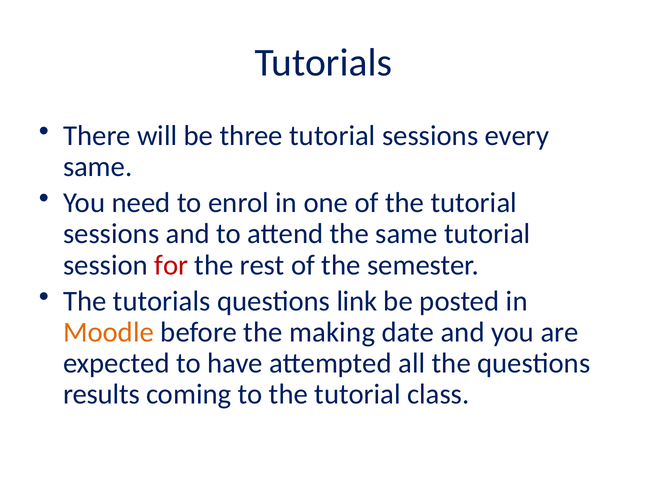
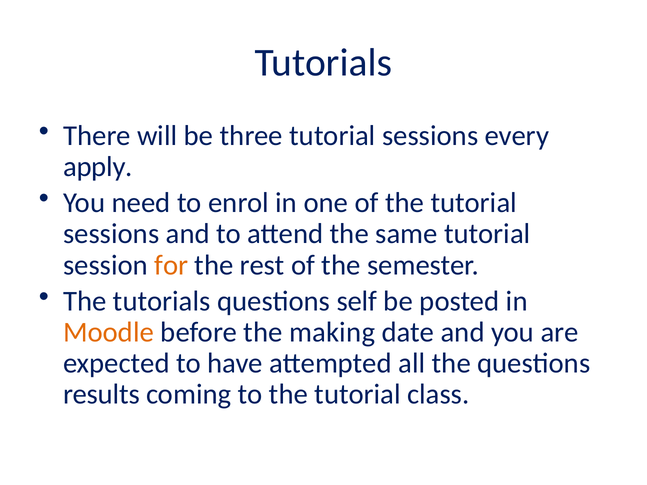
same at (98, 167): same -> apply
for colour: red -> orange
link: link -> self
